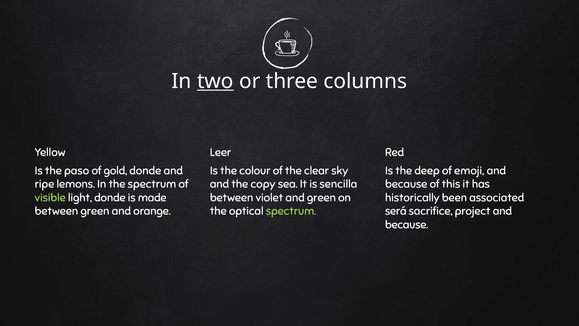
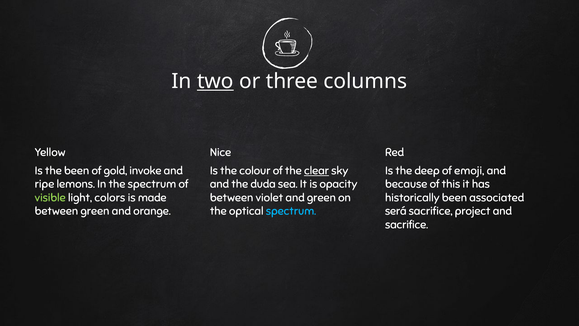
Leer: Leer -> Nice
the paso: paso -> been
gold donde: donde -> invoke
clear underline: none -> present
copy: copy -> duda
sencilla: sencilla -> opacity
light donde: donde -> colors
spectrum at (291, 211) colour: light green -> light blue
because at (407, 225): because -> sacrifice
